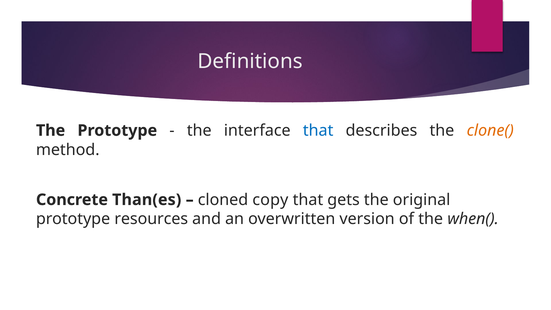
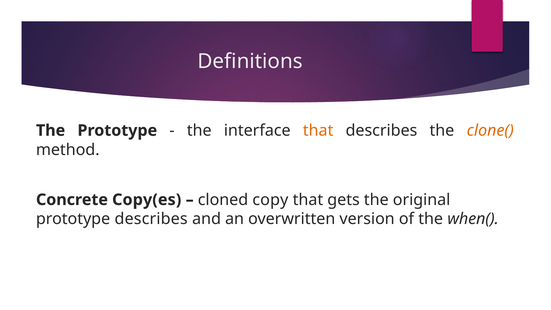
that at (318, 130) colour: blue -> orange
Than(es: Than(es -> Copy(es
prototype resources: resources -> describes
